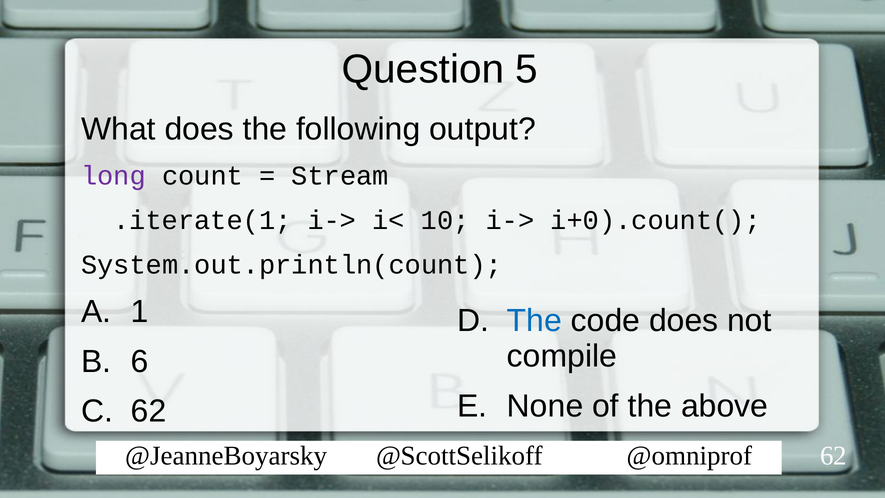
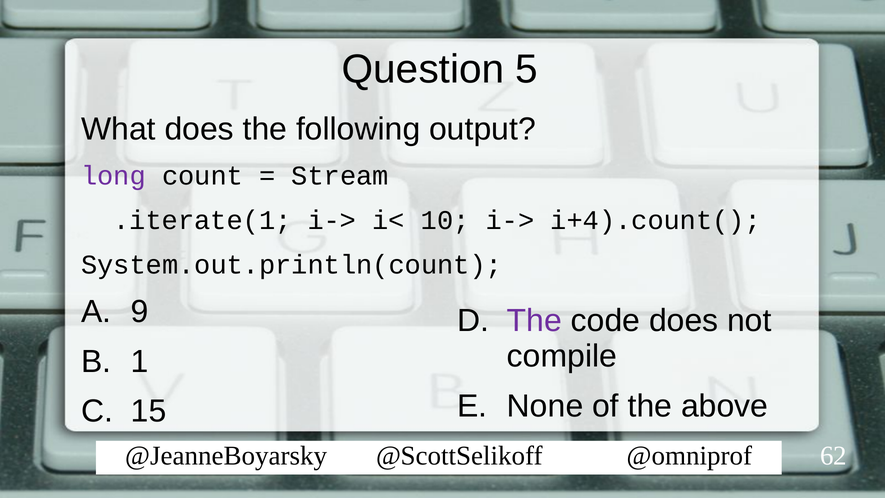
i+0).count(: i+0).count( -> i+4).count(
1: 1 -> 9
The at (534, 321) colour: blue -> purple
6: 6 -> 1
62 at (149, 411): 62 -> 15
